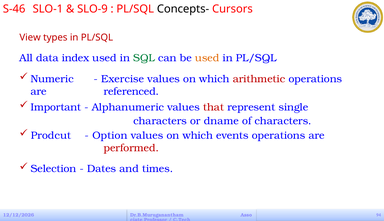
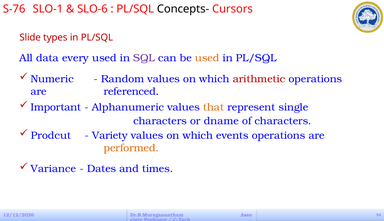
S-46: S-46 -> S-76
SLO-9: SLO-9 -> SLO-6
View: View -> Slide
index: index -> every
SQL colour: green -> purple
Exercise: Exercise -> Random
that colour: red -> orange
Option: Option -> Variety
performed colour: red -> orange
Selection: Selection -> Variance
